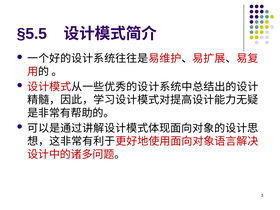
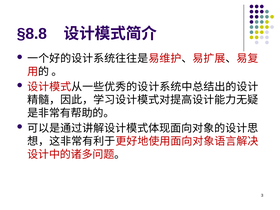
§5.5: §5.5 -> §8.8
